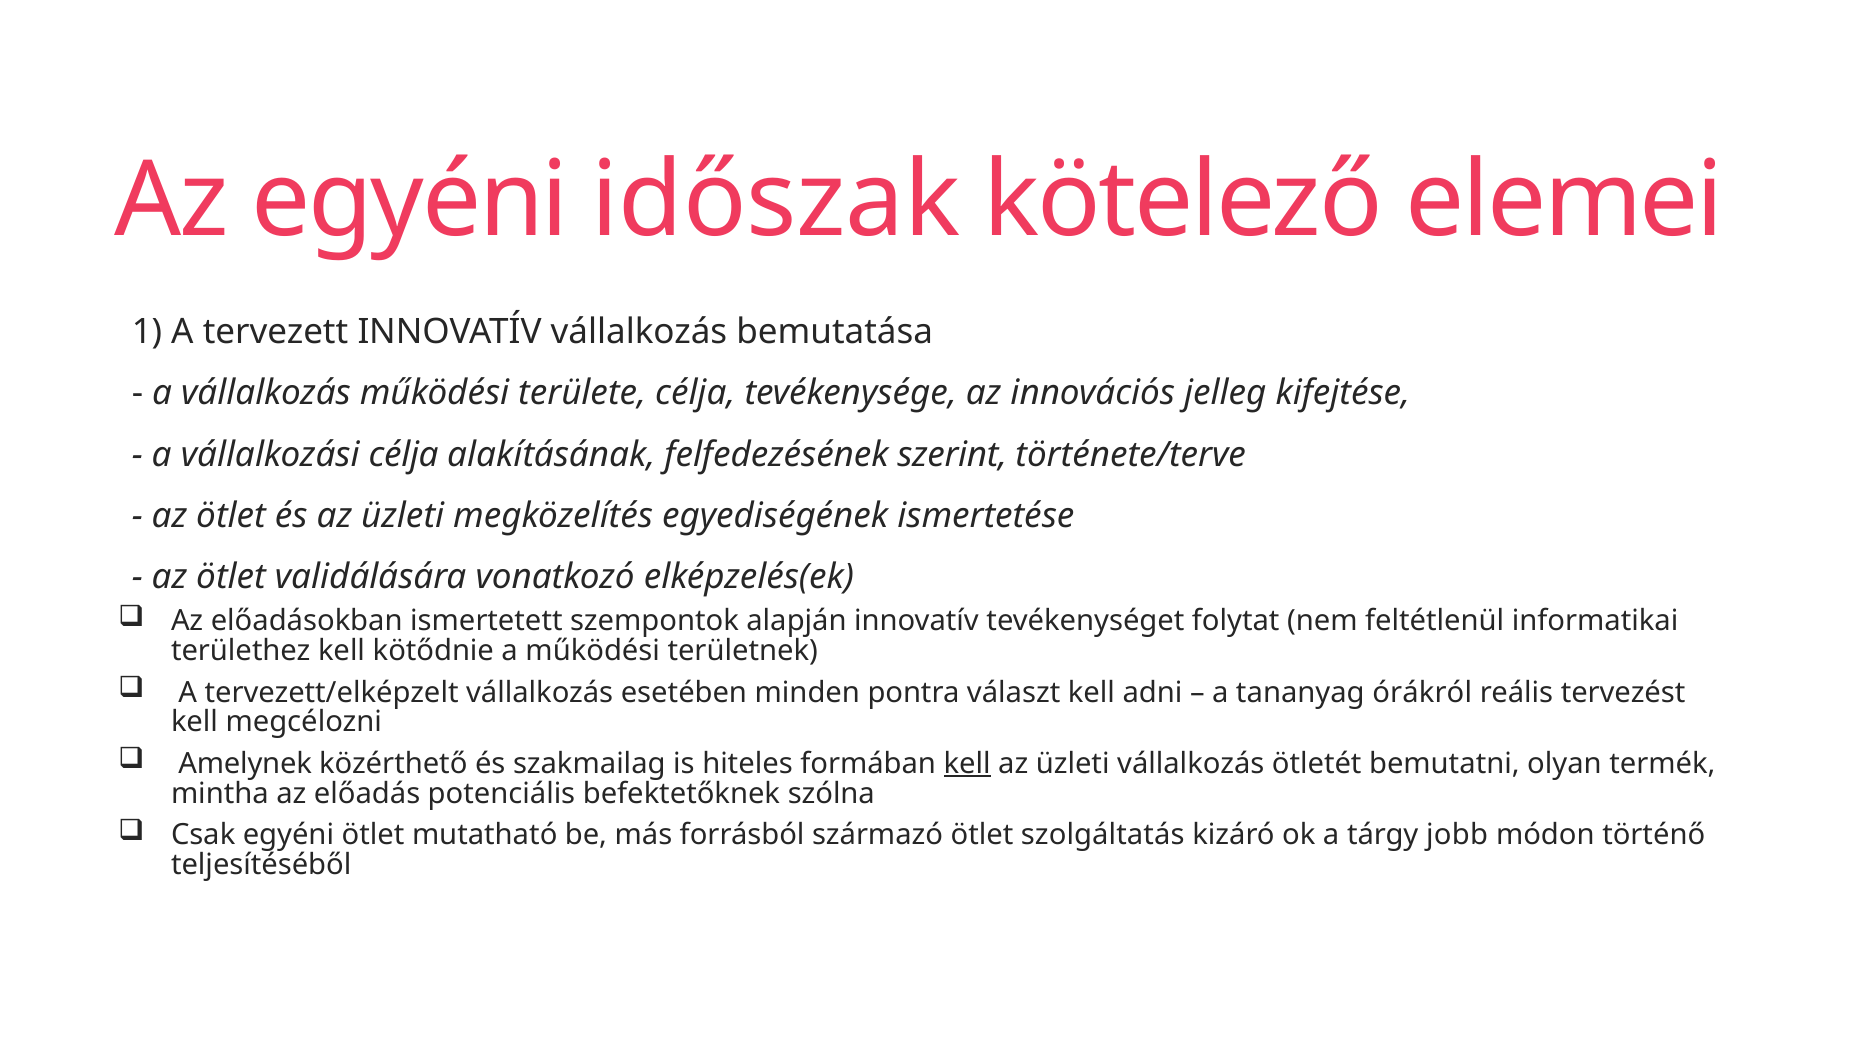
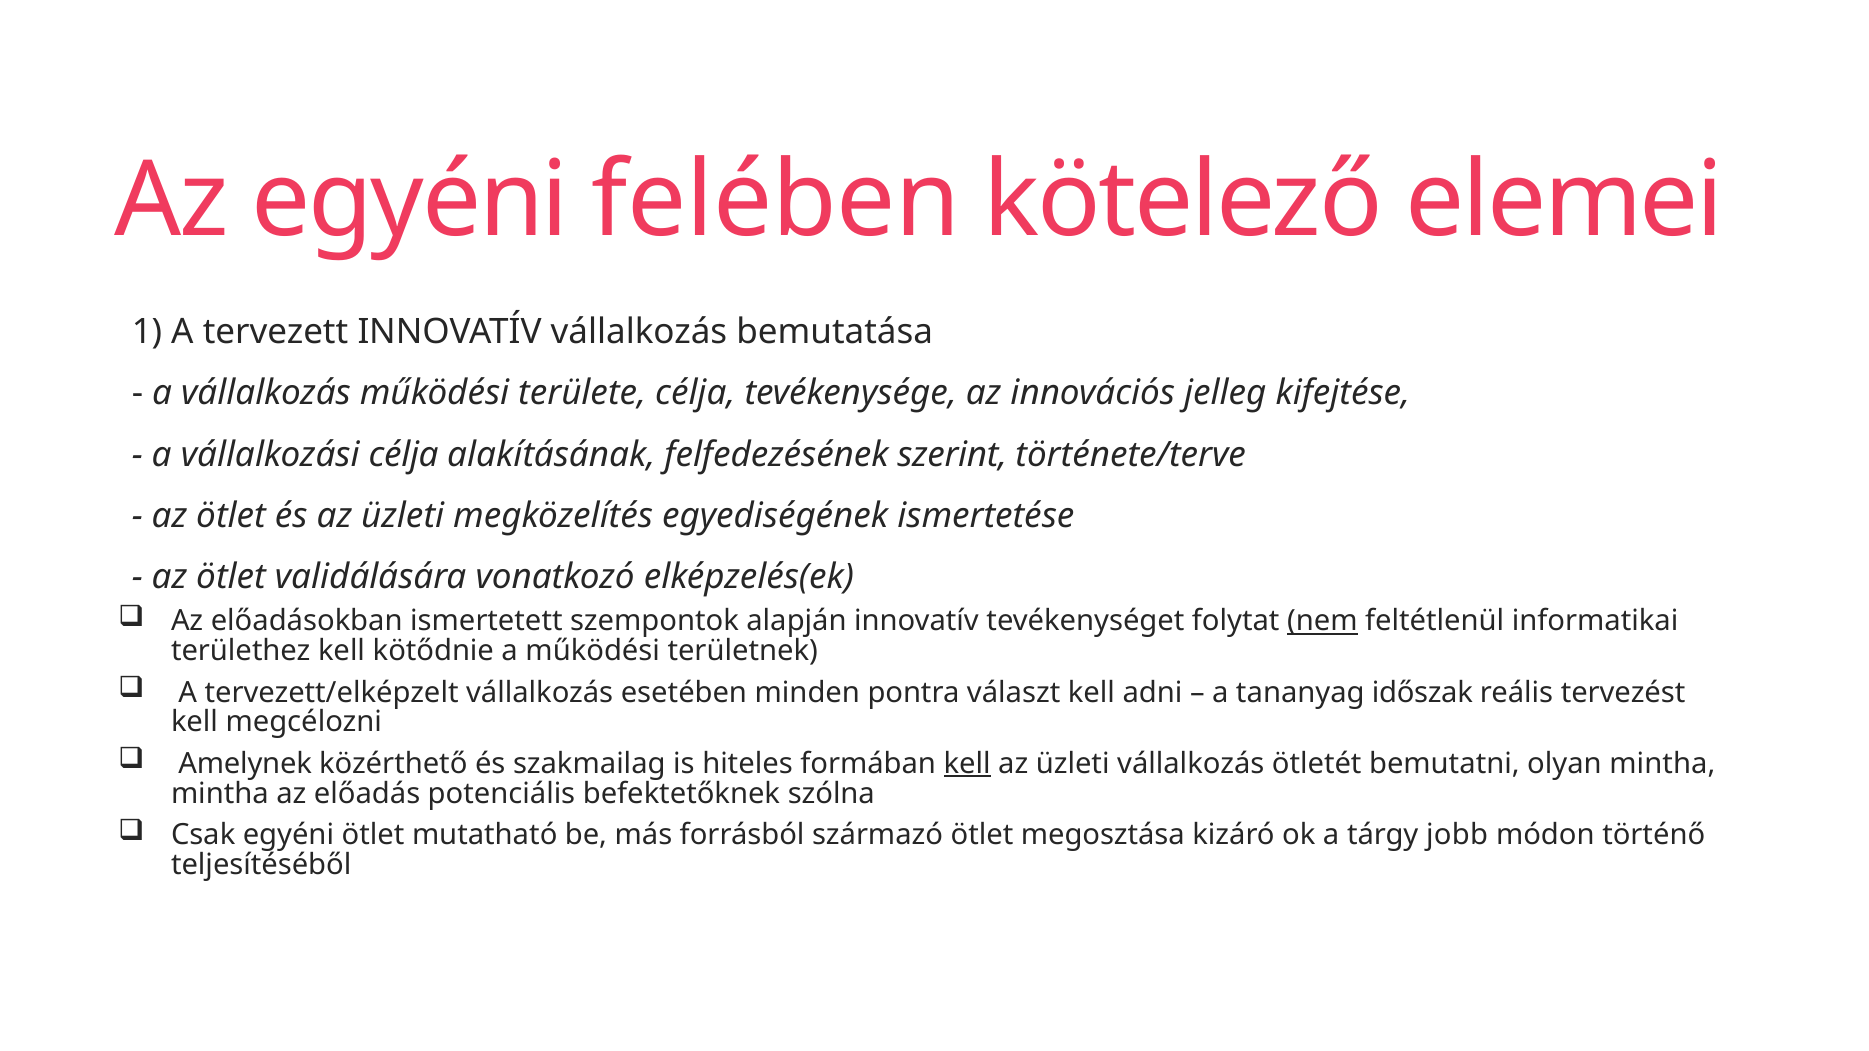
időszak: időszak -> felében
nem underline: none -> present
órákról: órákról -> időszak
olyan termék: termék -> mintha
szolgáltatás: szolgáltatás -> megosztása
